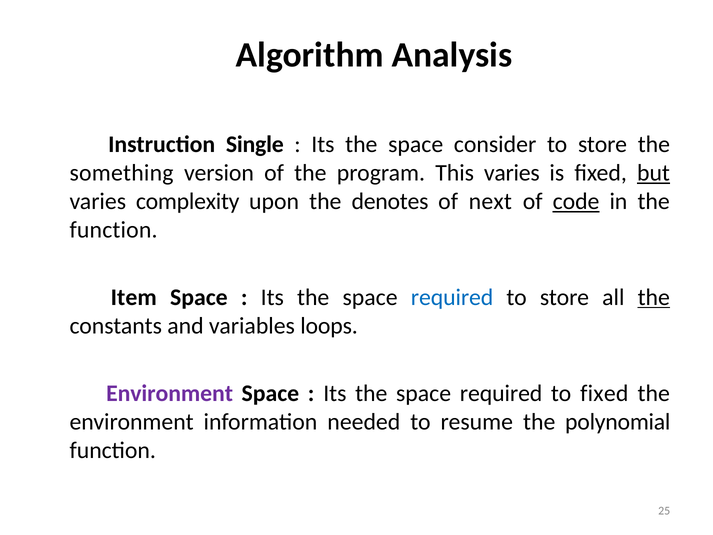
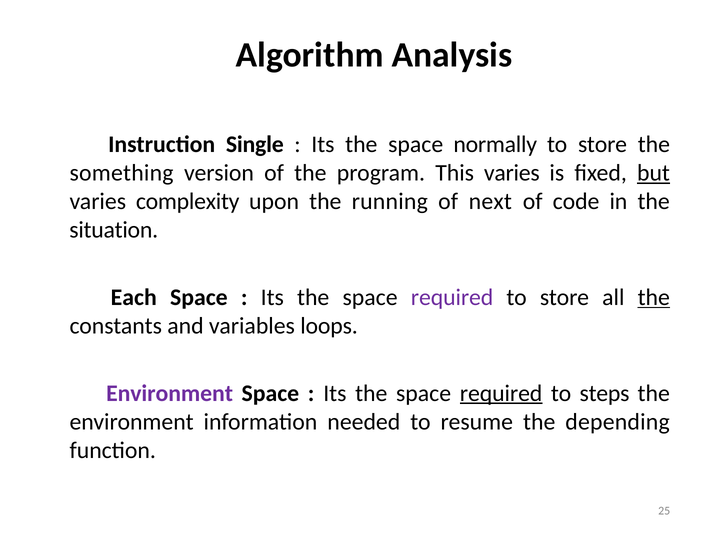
consider: consider -> normally
denotes: denotes -> running
code underline: present -> none
function at (114, 230): function -> situation
Item: Item -> Each
required at (452, 297) colour: blue -> purple
required at (501, 393) underline: none -> present
to fixed: fixed -> steps
polynomial: polynomial -> depending
